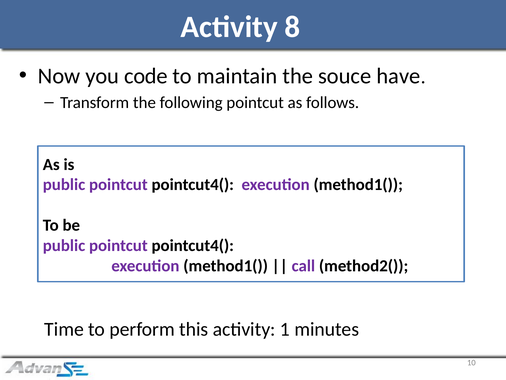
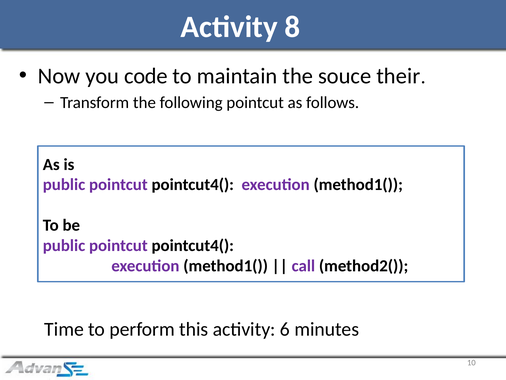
have: have -> their
1: 1 -> 6
